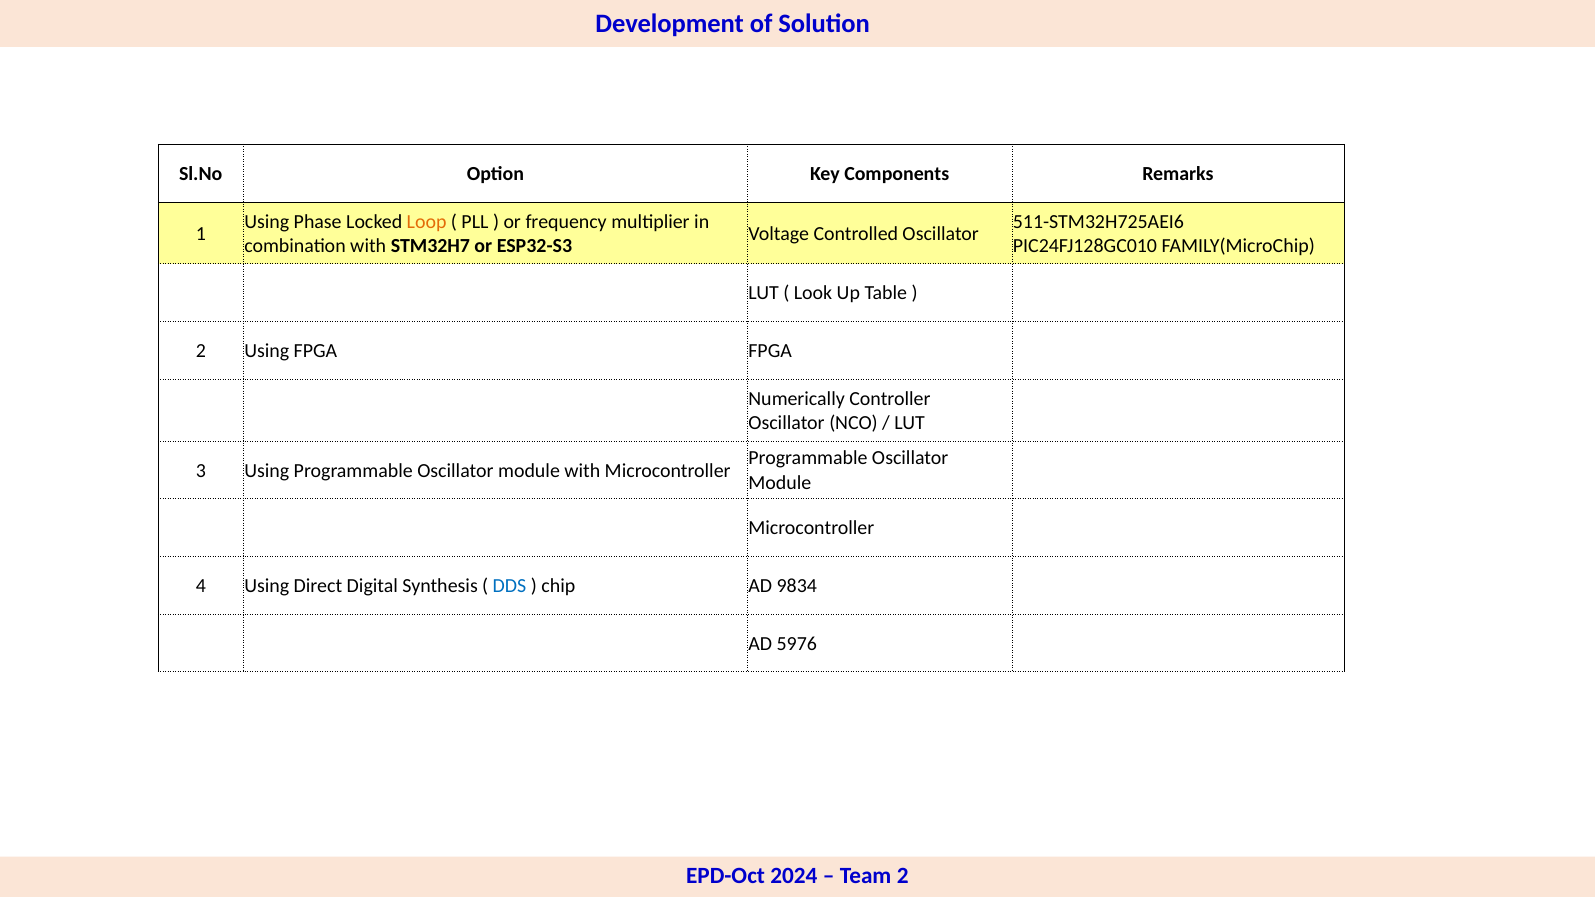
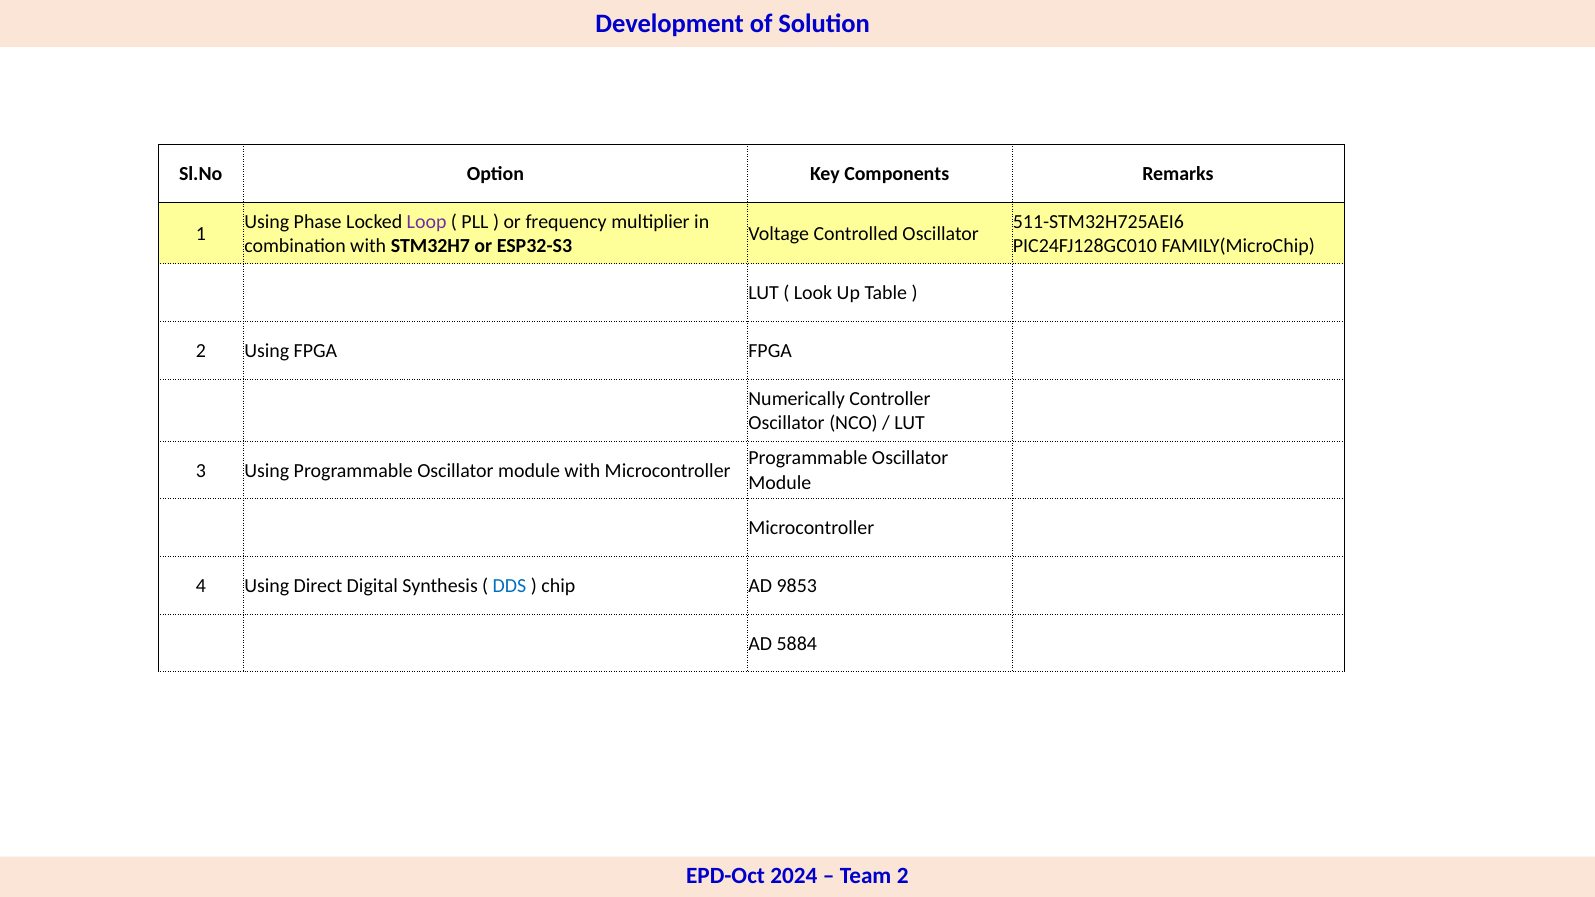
Loop colour: orange -> purple
9834: 9834 -> 9853
5976: 5976 -> 5884
